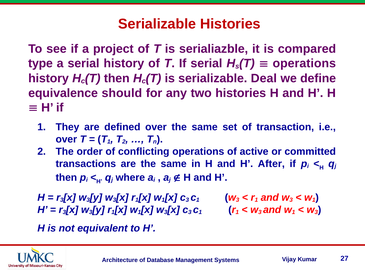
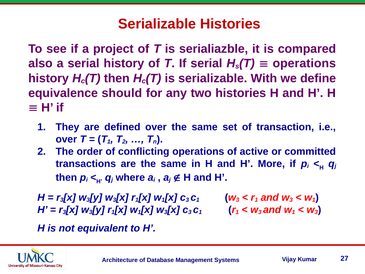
type: type -> also
Deal: Deal -> With
After: After -> More
